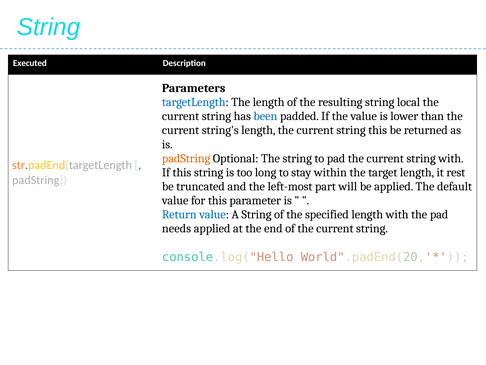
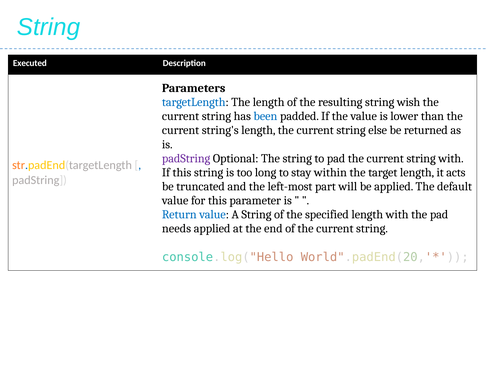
local: local -> wish
string this: this -> else
padString at (186, 158) colour: orange -> purple
rest: rest -> acts
